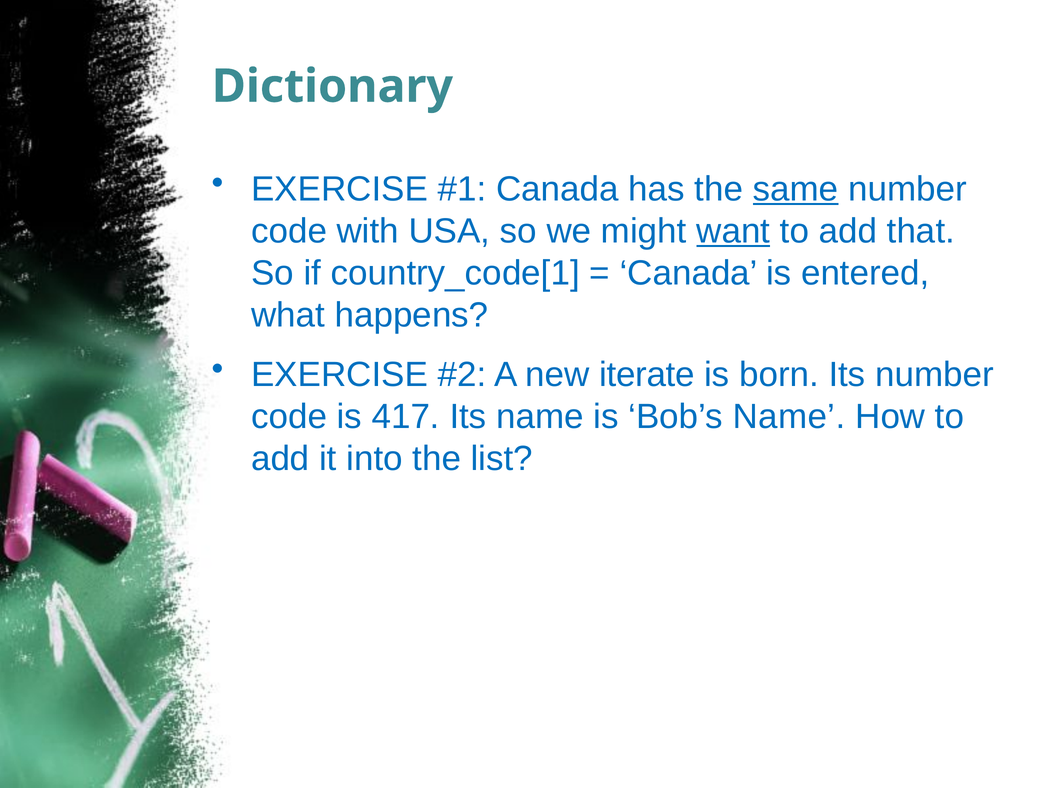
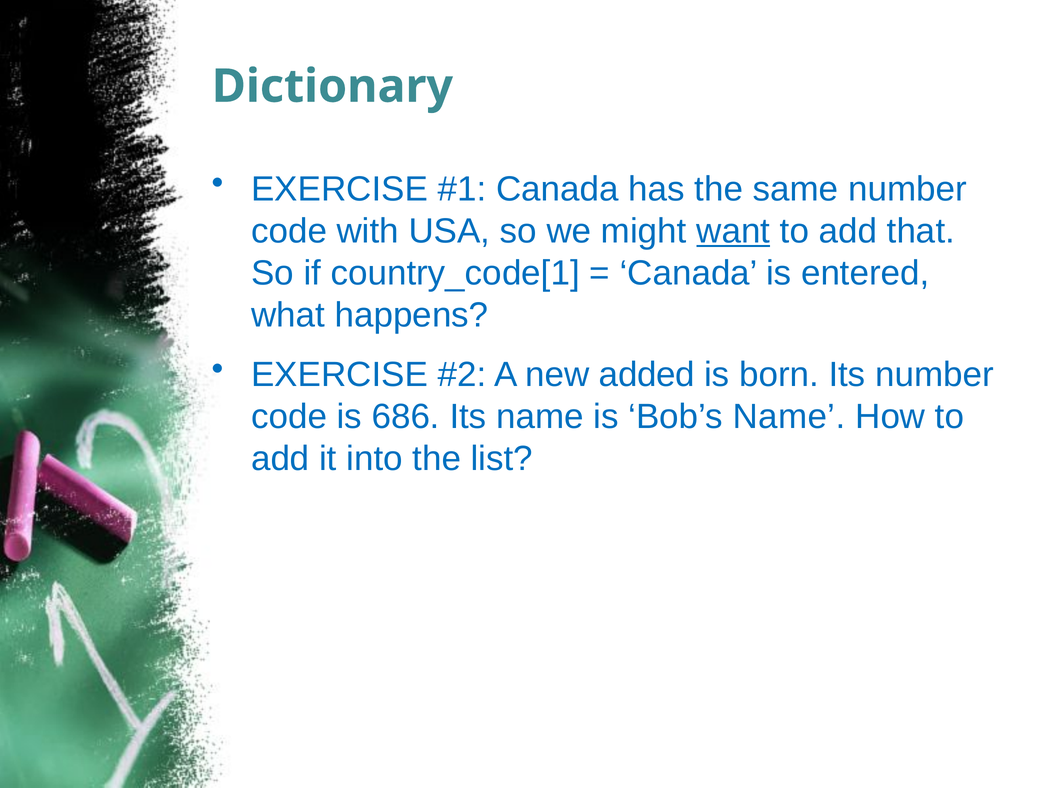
same underline: present -> none
iterate: iterate -> added
417: 417 -> 686
